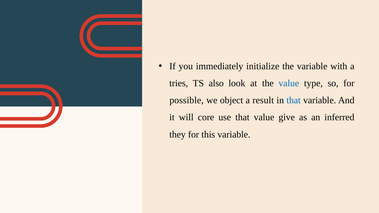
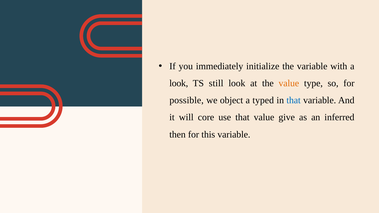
tries at (179, 83): tries -> look
also: also -> still
value at (289, 83) colour: blue -> orange
result: result -> typed
they: they -> then
